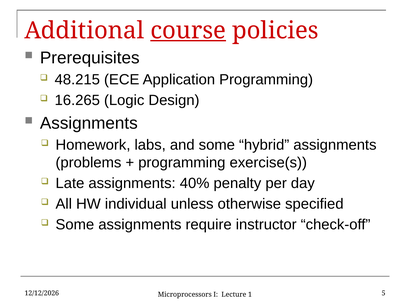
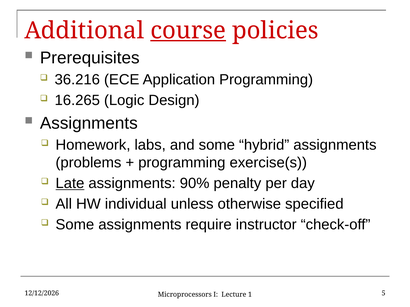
48.215: 48.215 -> 36.216
Late underline: none -> present
40%: 40% -> 90%
